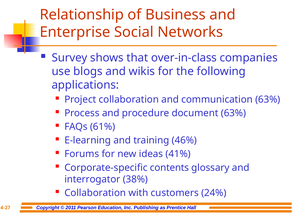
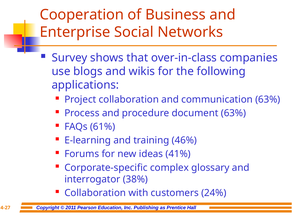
Relationship: Relationship -> Cooperation
contents: contents -> complex
